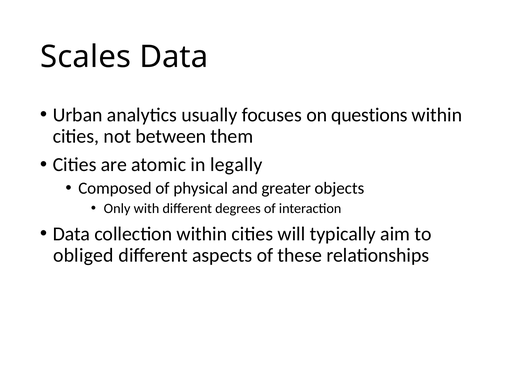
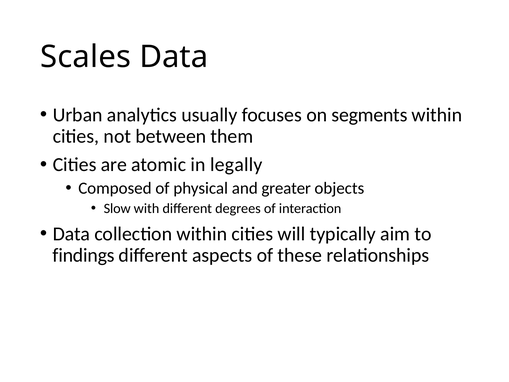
questions: questions -> segments
Only: Only -> Slow
obliged: obliged -> findings
